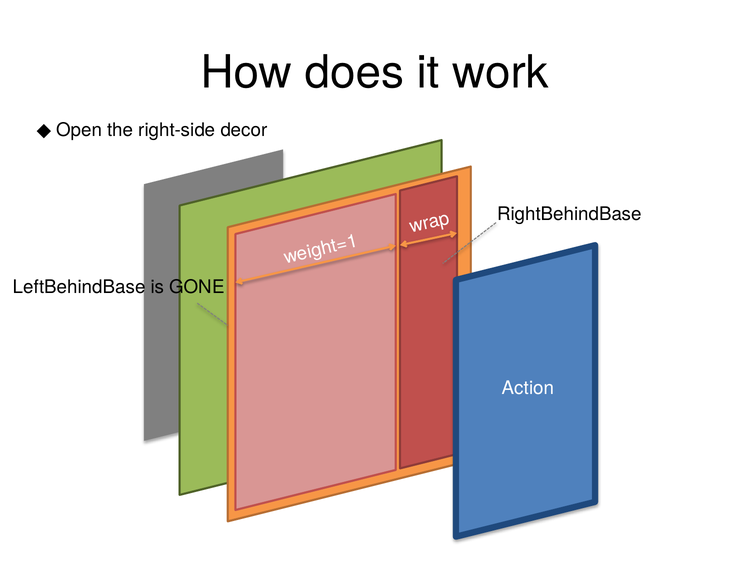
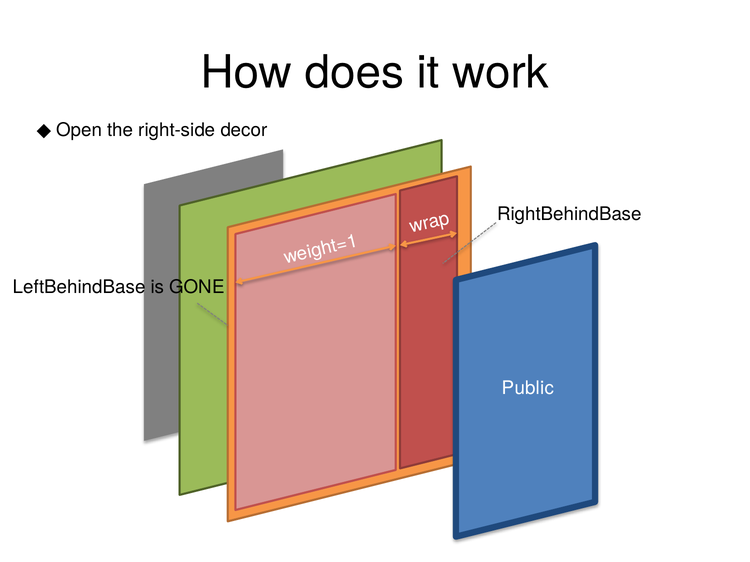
Action: Action -> Public
